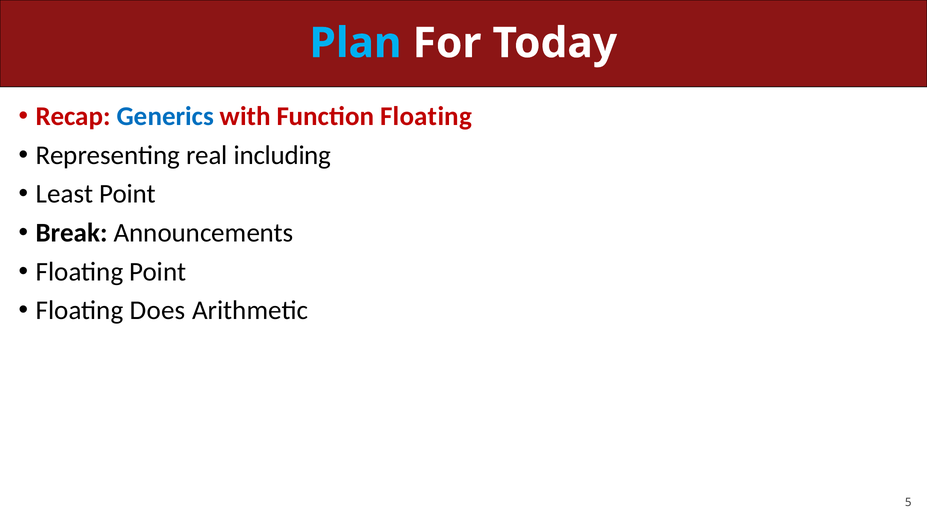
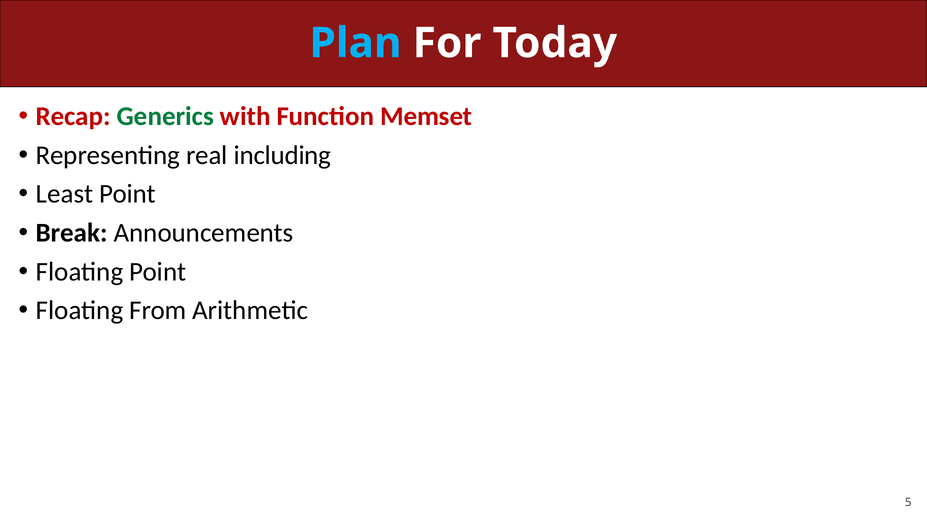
Generics colour: blue -> green
Function Floating: Floating -> Memset
Does: Does -> From
